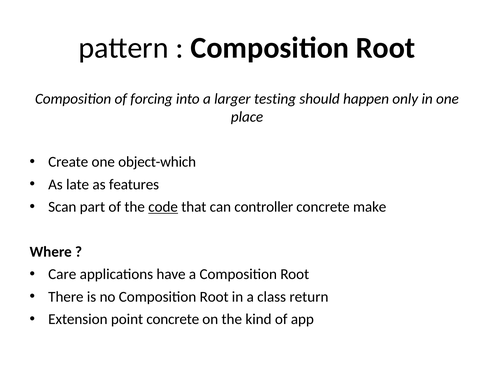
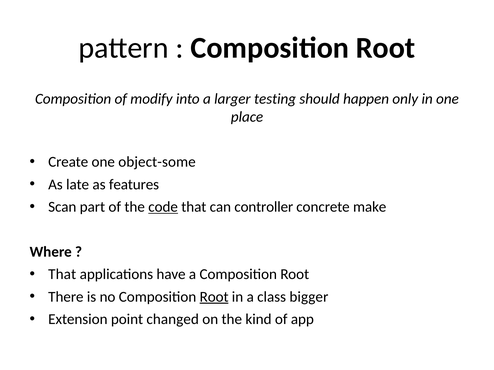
forcing: forcing -> modify
object-which: object-which -> object-some
Care at (62, 275): Care -> That
Root at (214, 297) underline: none -> present
return: return -> bigger
point concrete: concrete -> changed
